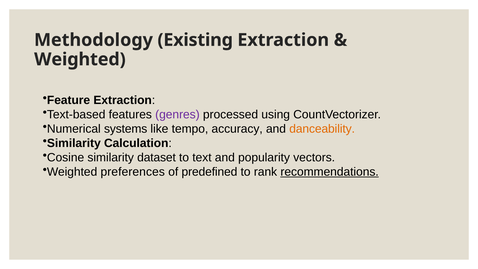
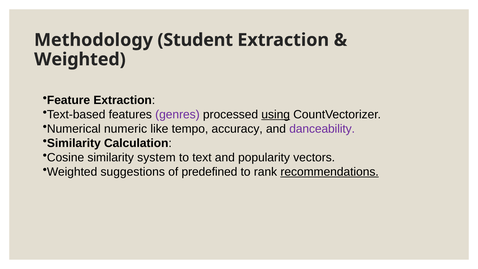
Existing: Existing -> Student
using underline: none -> present
systems: systems -> numeric
danceability colour: orange -> purple
dataset: dataset -> system
preferences: preferences -> suggestions
